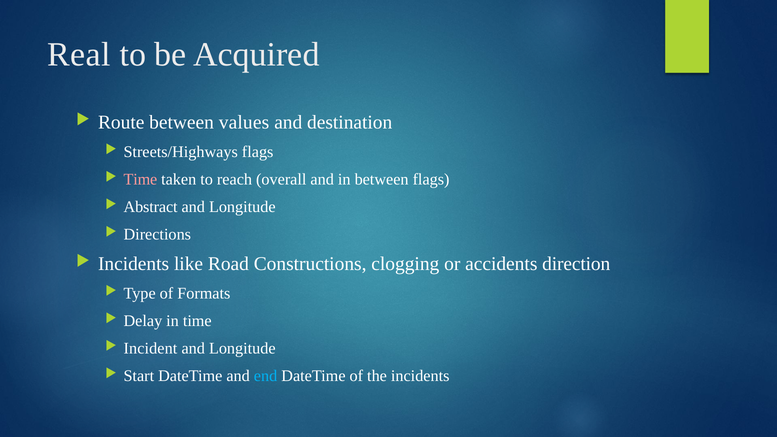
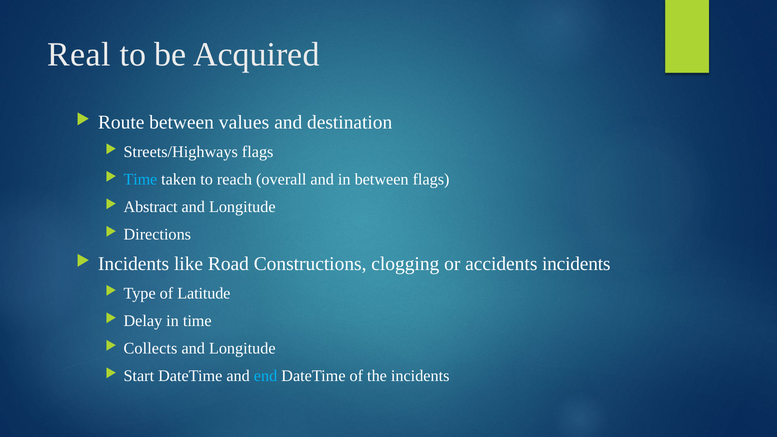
Time at (140, 179) colour: pink -> light blue
accidents direction: direction -> incidents
Formats: Formats -> Latitude
Incident: Incident -> Collects
